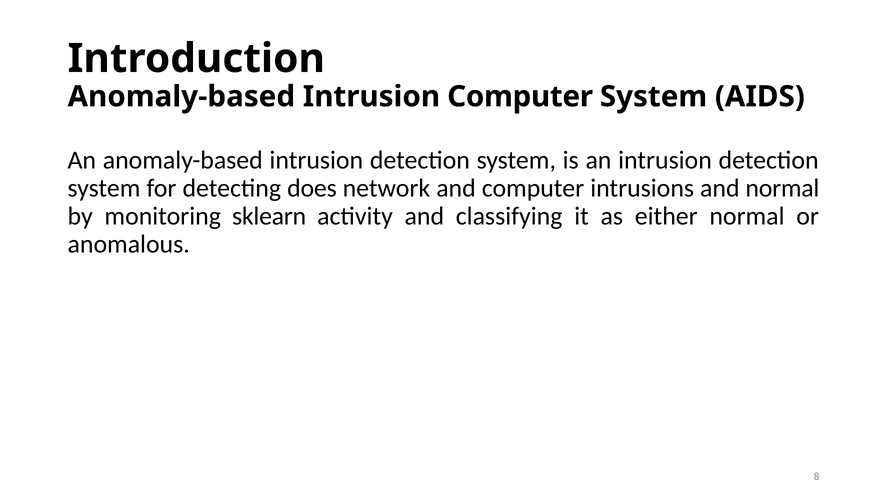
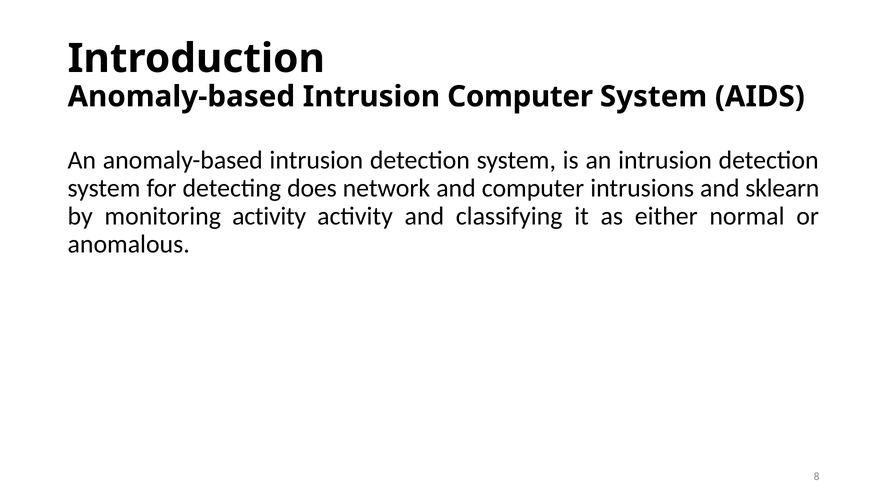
and normal: normal -> sklearn
monitoring sklearn: sklearn -> activity
